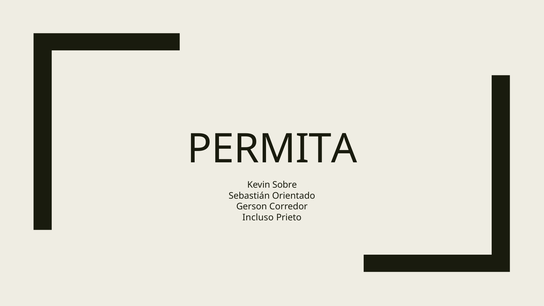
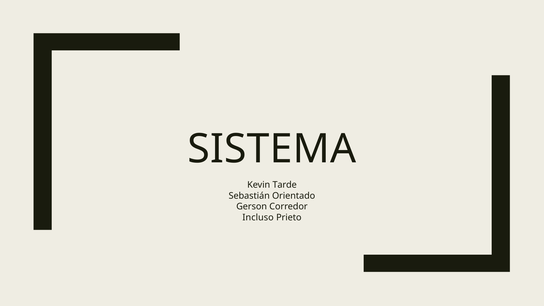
PERMITA: PERMITA -> SISTEMA
Sobre: Sobre -> Tarde
